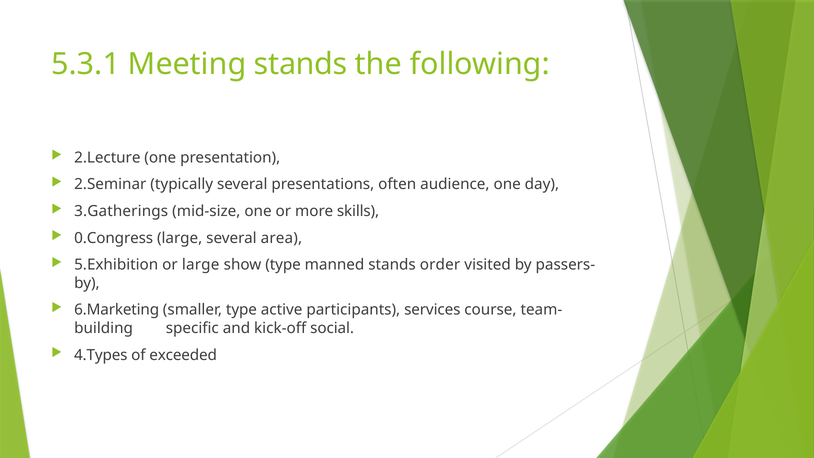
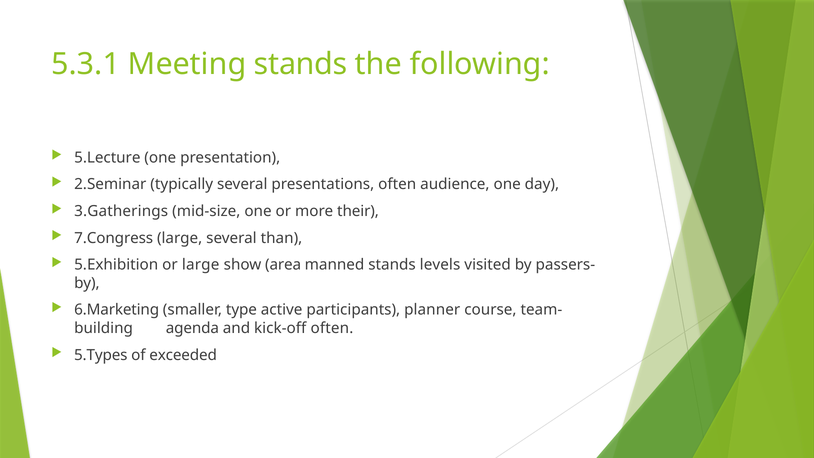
2.Lecture: 2.Lecture -> 5.Lecture
skills: skills -> their
0.Congress: 0.Congress -> 7.Congress
area: area -> than
show type: type -> area
order: order -> levels
services: services -> planner
specific: specific -> agenda
kick-off social: social -> often
4.Types: 4.Types -> 5.Types
